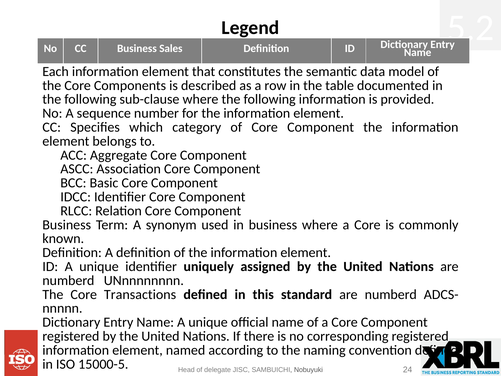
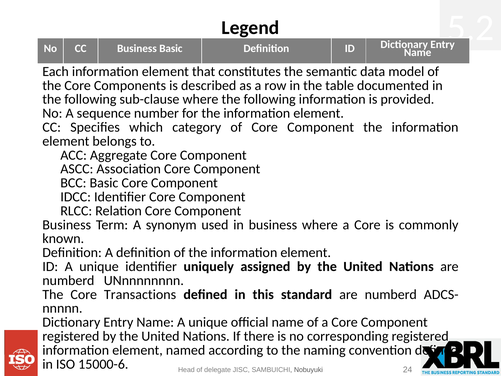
Business Sales: Sales -> Basic
15000-5: 15000-5 -> 15000-6
